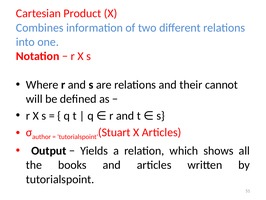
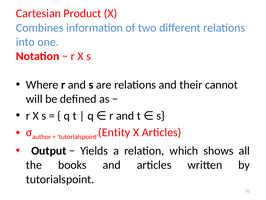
Stuart: Stuart -> Entity
